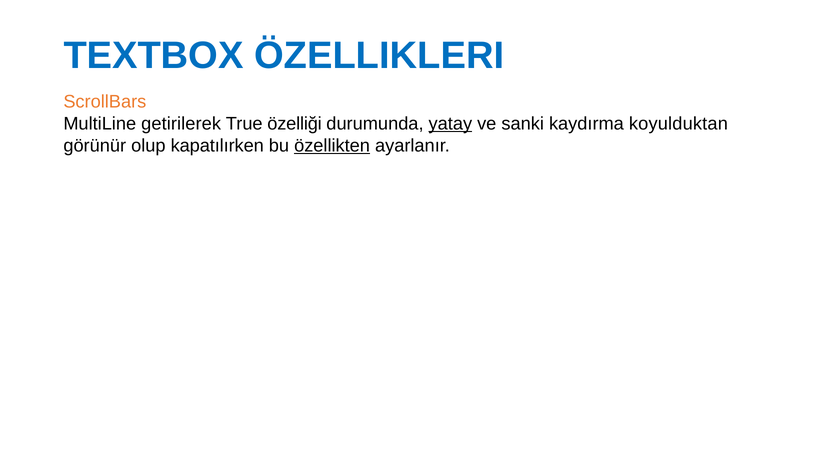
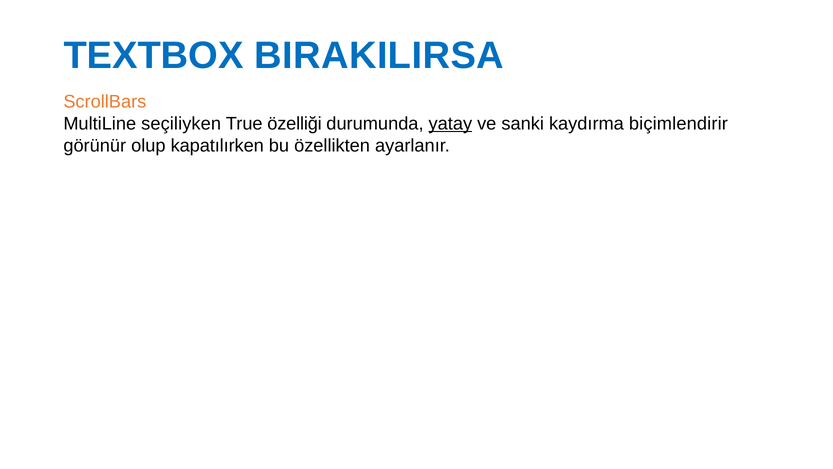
ÖZELLIKLERI: ÖZELLIKLERI -> BIRAKILIRSA
getirilerek: getirilerek -> seçiliyken
koyulduktan: koyulduktan -> biçimlendirir
özellikten underline: present -> none
